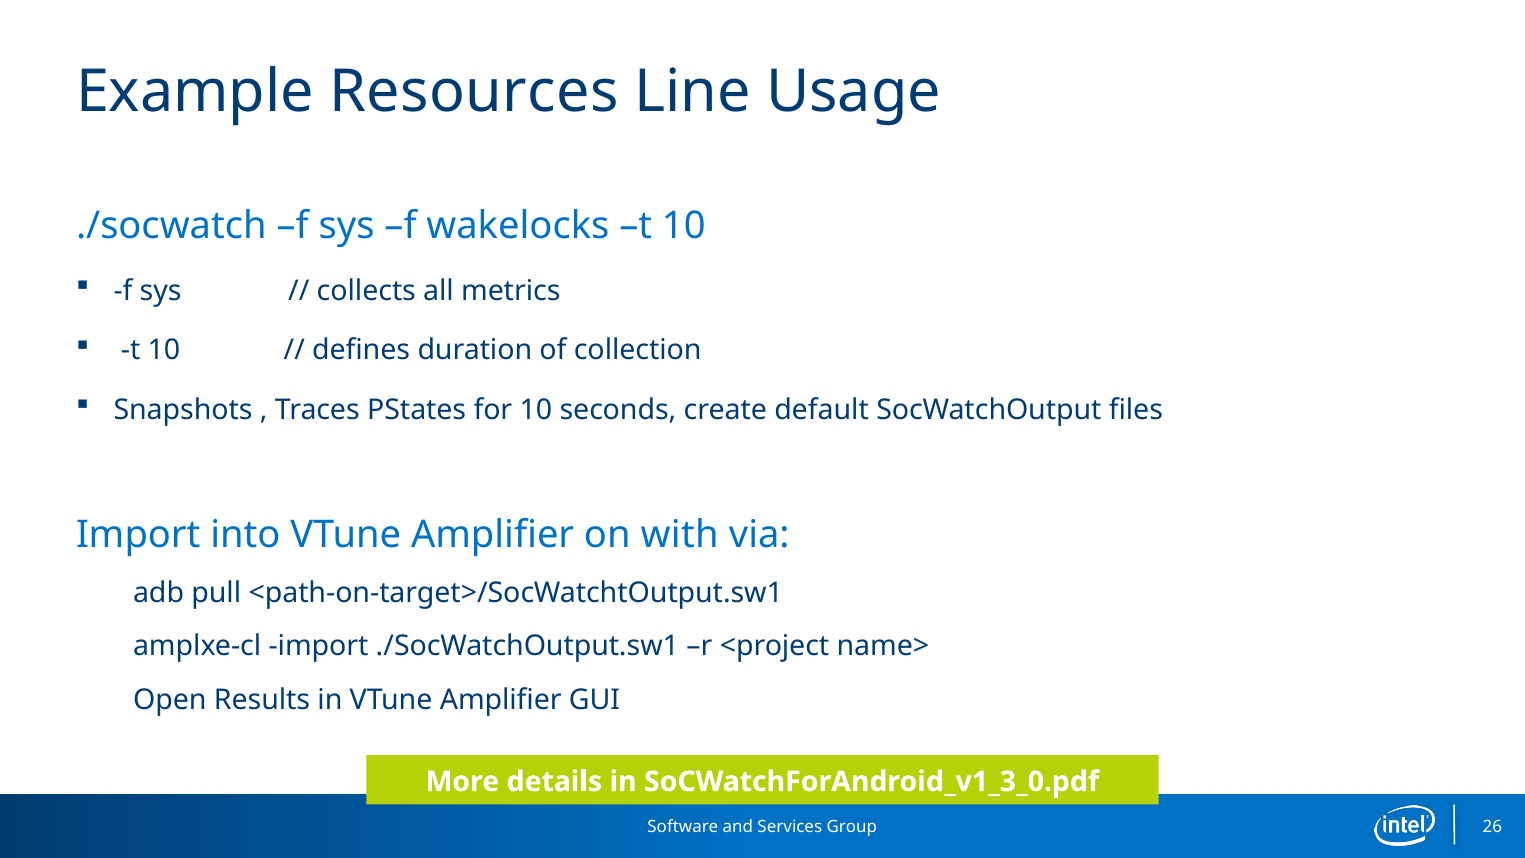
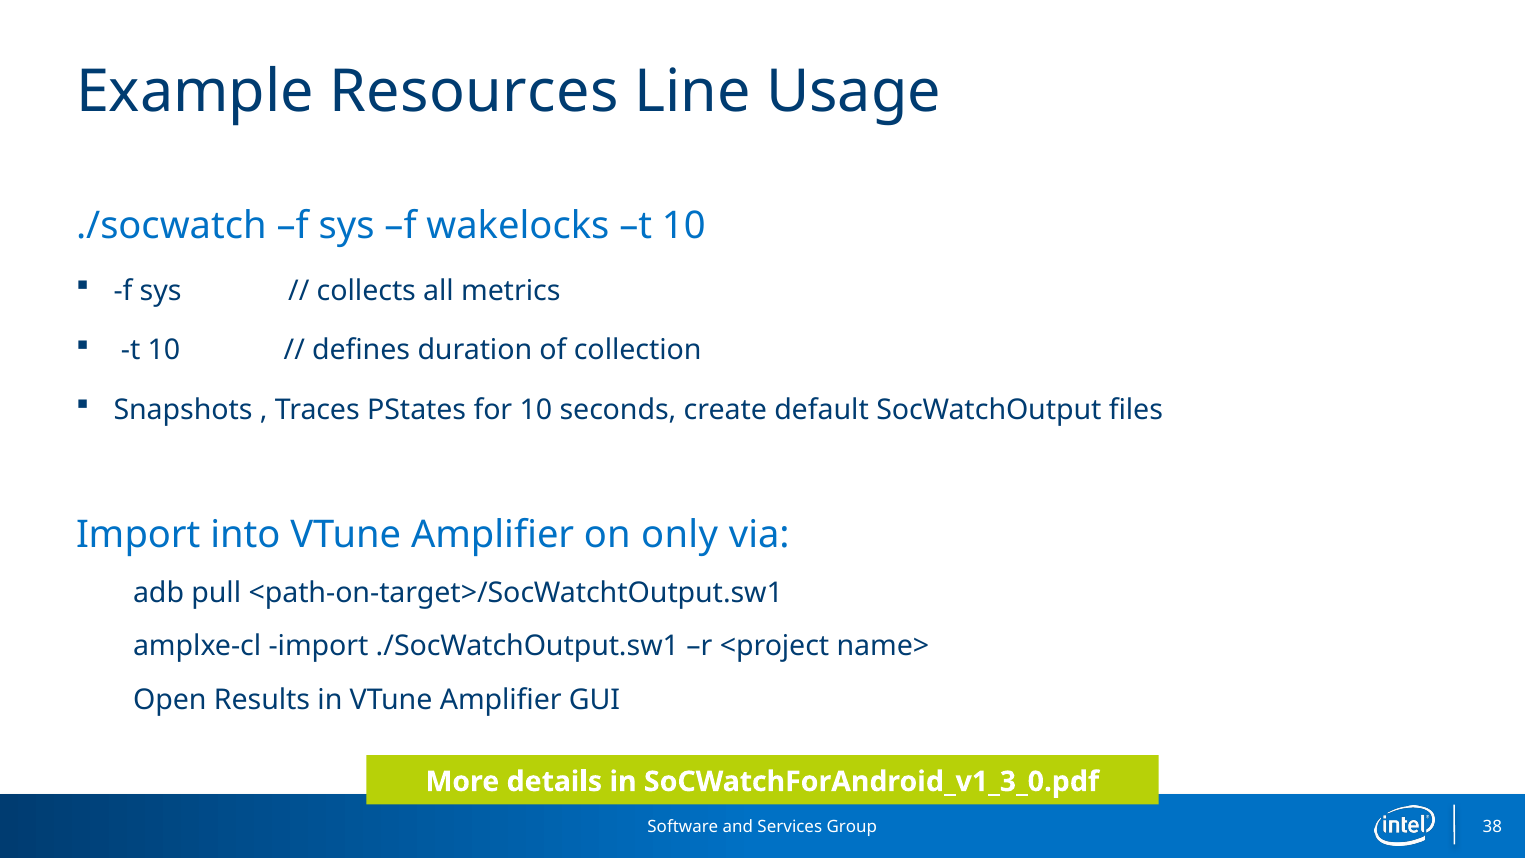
with: with -> only
26: 26 -> 38
